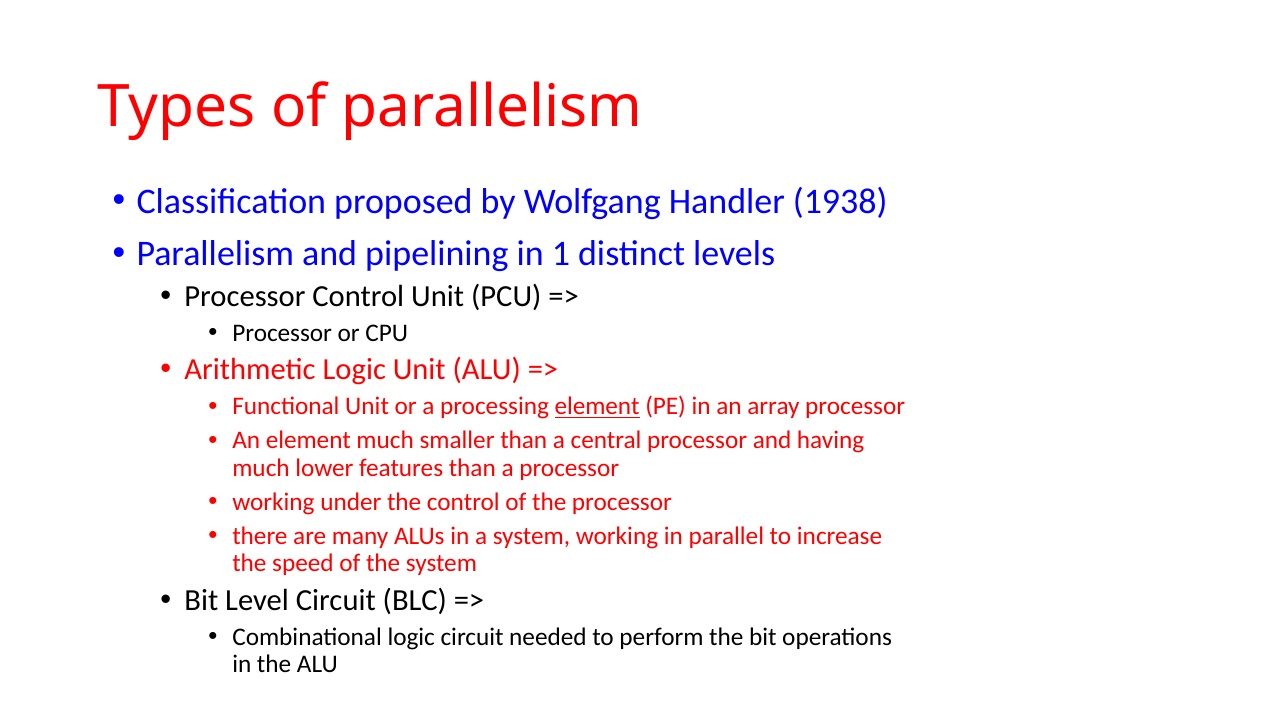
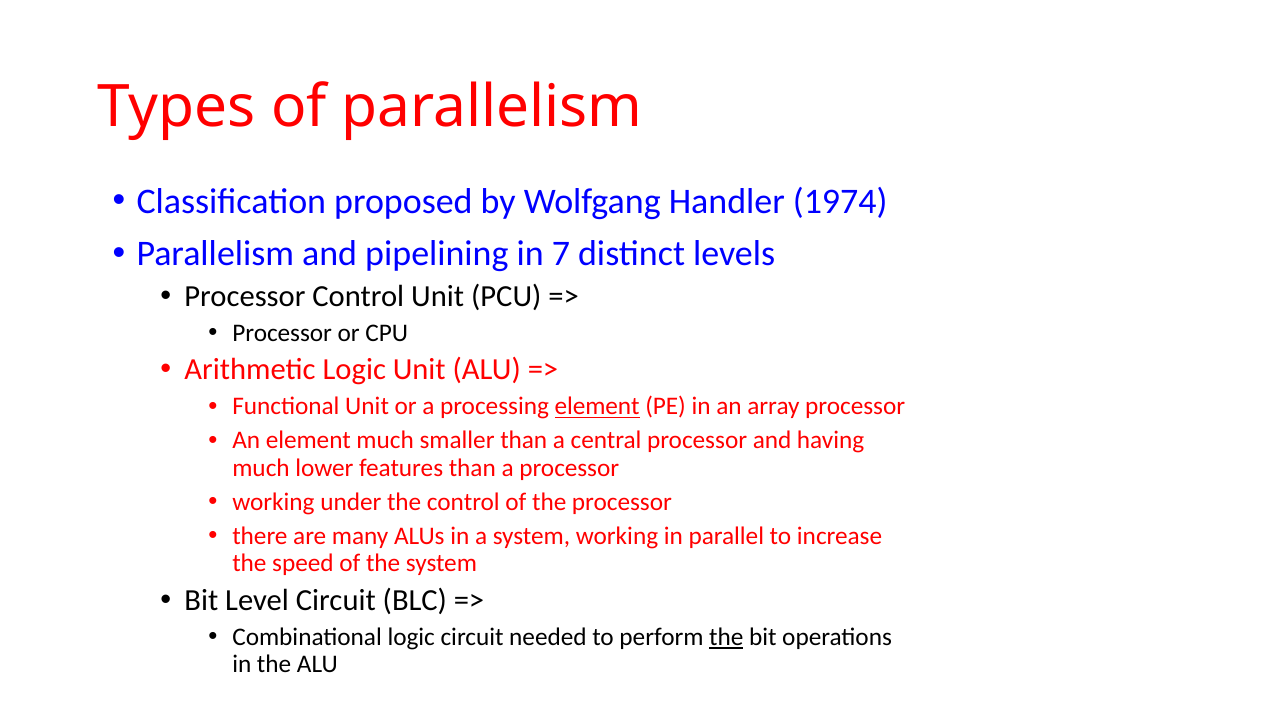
1938: 1938 -> 1974
1: 1 -> 7
the at (726, 637) underline: none -> present
